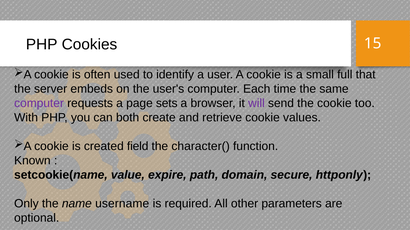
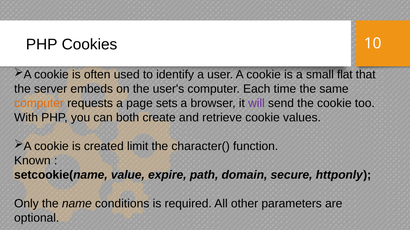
15: 15 -> 10
full: full -> flat
computer at (39, 104) colour: purple -> orange
field: field -> limit
username: username -> conditions
